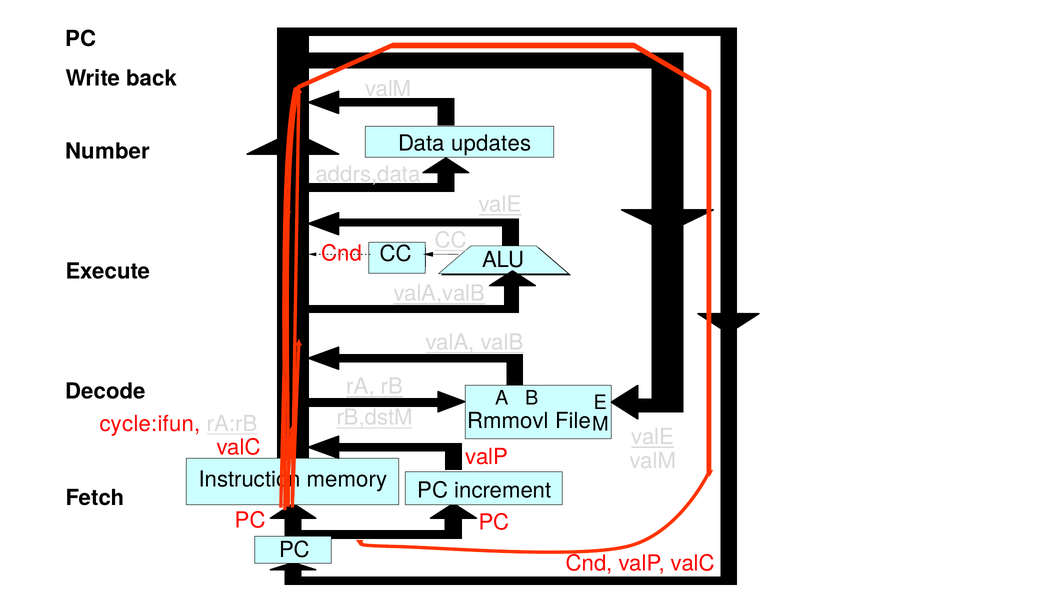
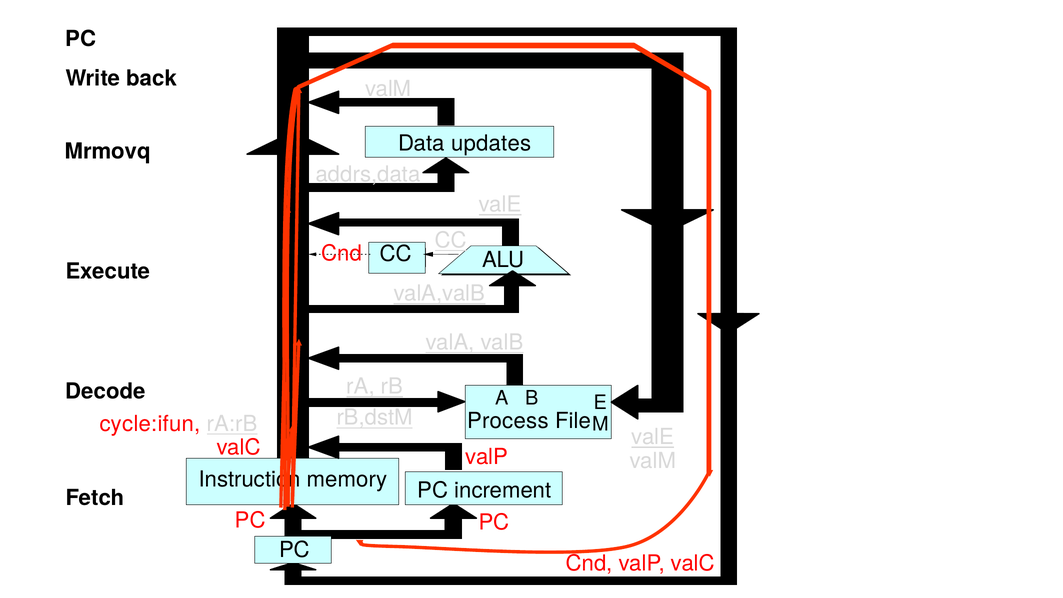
Number: Number -> Mrmovq
Rmmovl: Rmmovl -> Process
